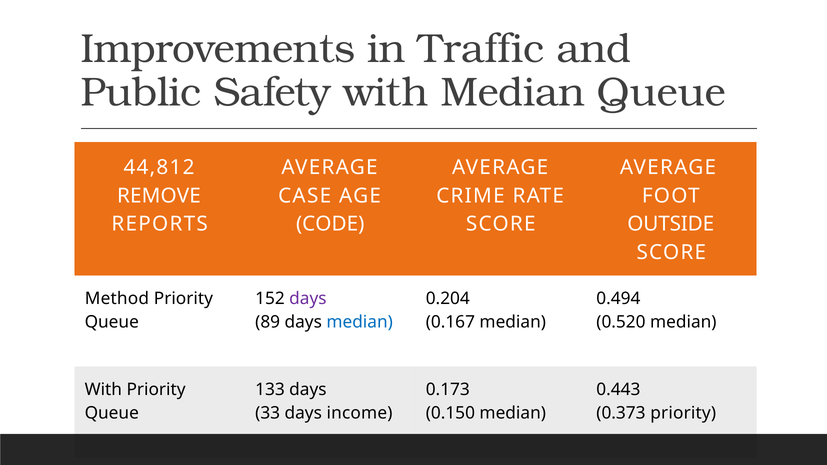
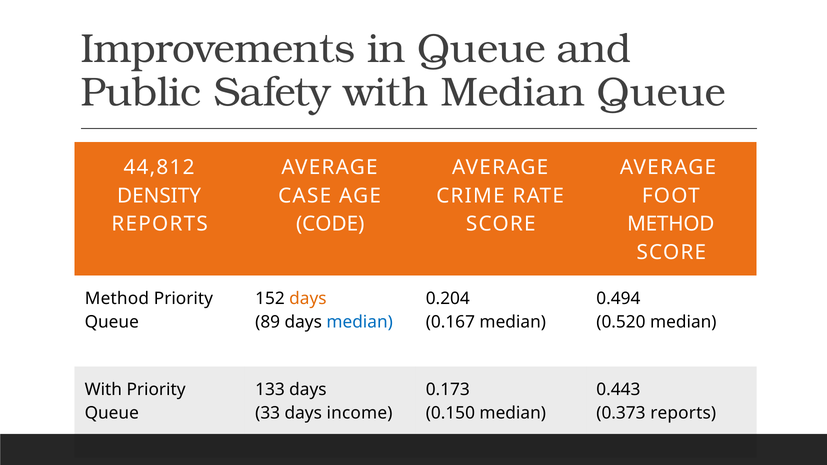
in Traffic: Traffic -> Queue
REMOVE: REMOVE -> DENSITY
OUTSIDE at (671, 224): OUTSIDE -> METHOD
days at (308, 299) colour: purple -> orange
0.373 priority: priority -> reports
